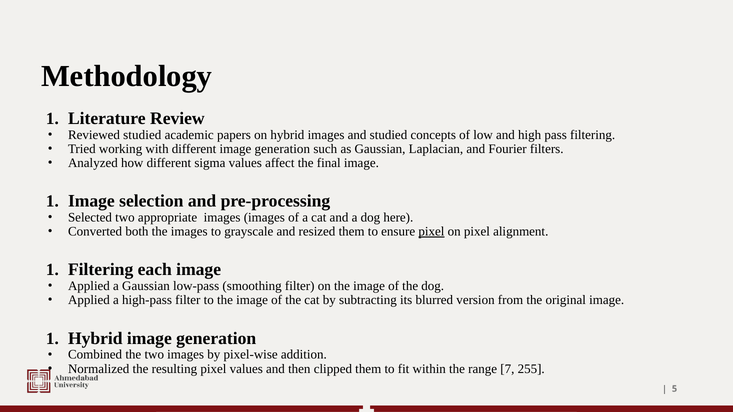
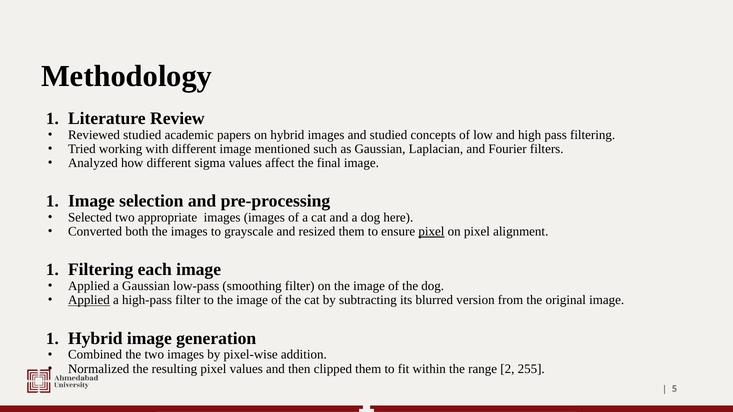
different image generation: generation -> mentioned
Applied at (89, 300) underline: none -> present
7: 7 -> 2
